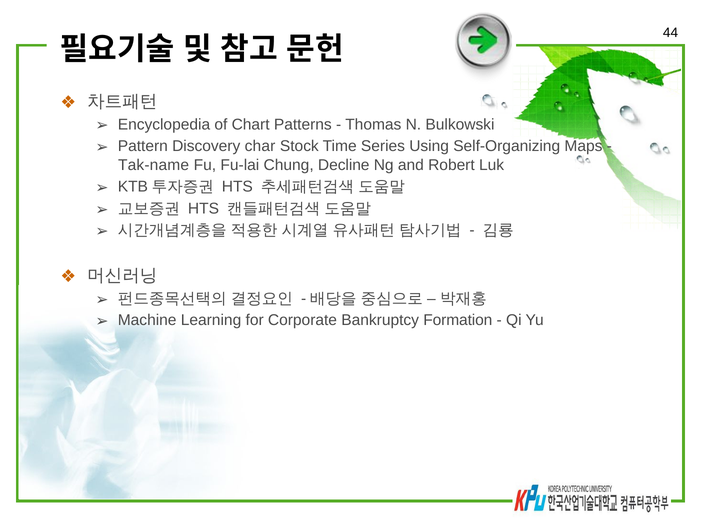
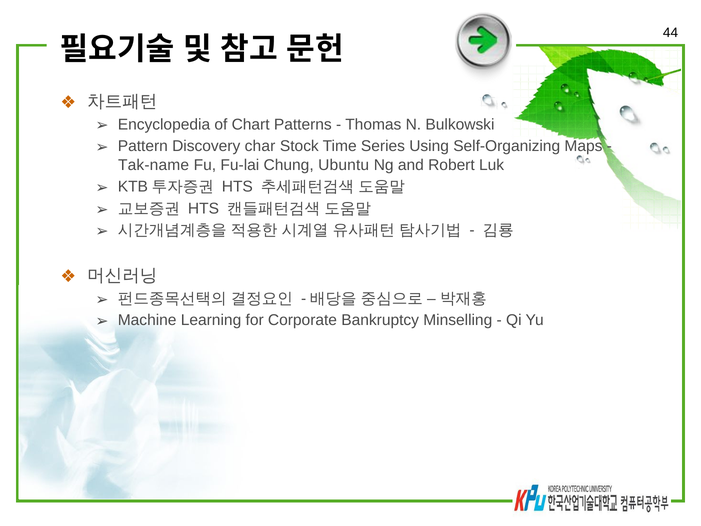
Decline: Decline -> Ubuntu
Formation: Formation -> Minselling
